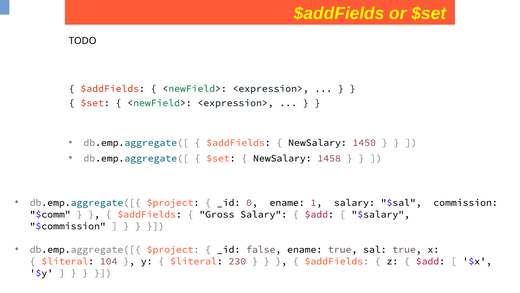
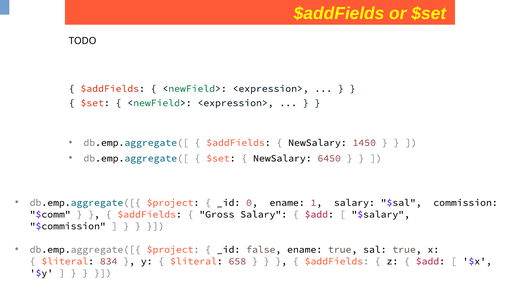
1458: 1458 -> 6450
104: 104 -> 834
230: 230 -> 658
